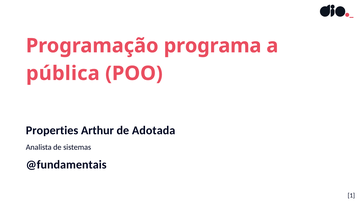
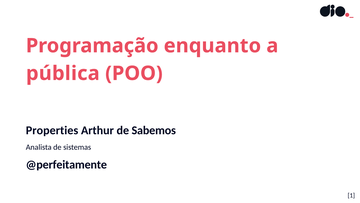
programa: programa -> enquanto
Adotada: Adotada -> Sabemos
@fundamentais: @fundamentais -> @perfeitamente
